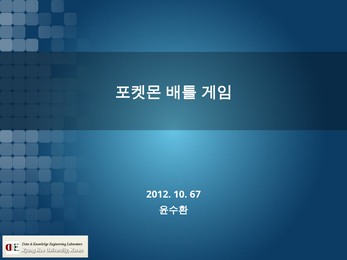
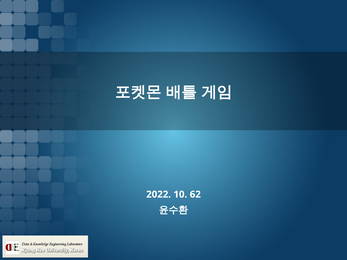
2012: 2012 -> 2022
67: 67 -> 62
